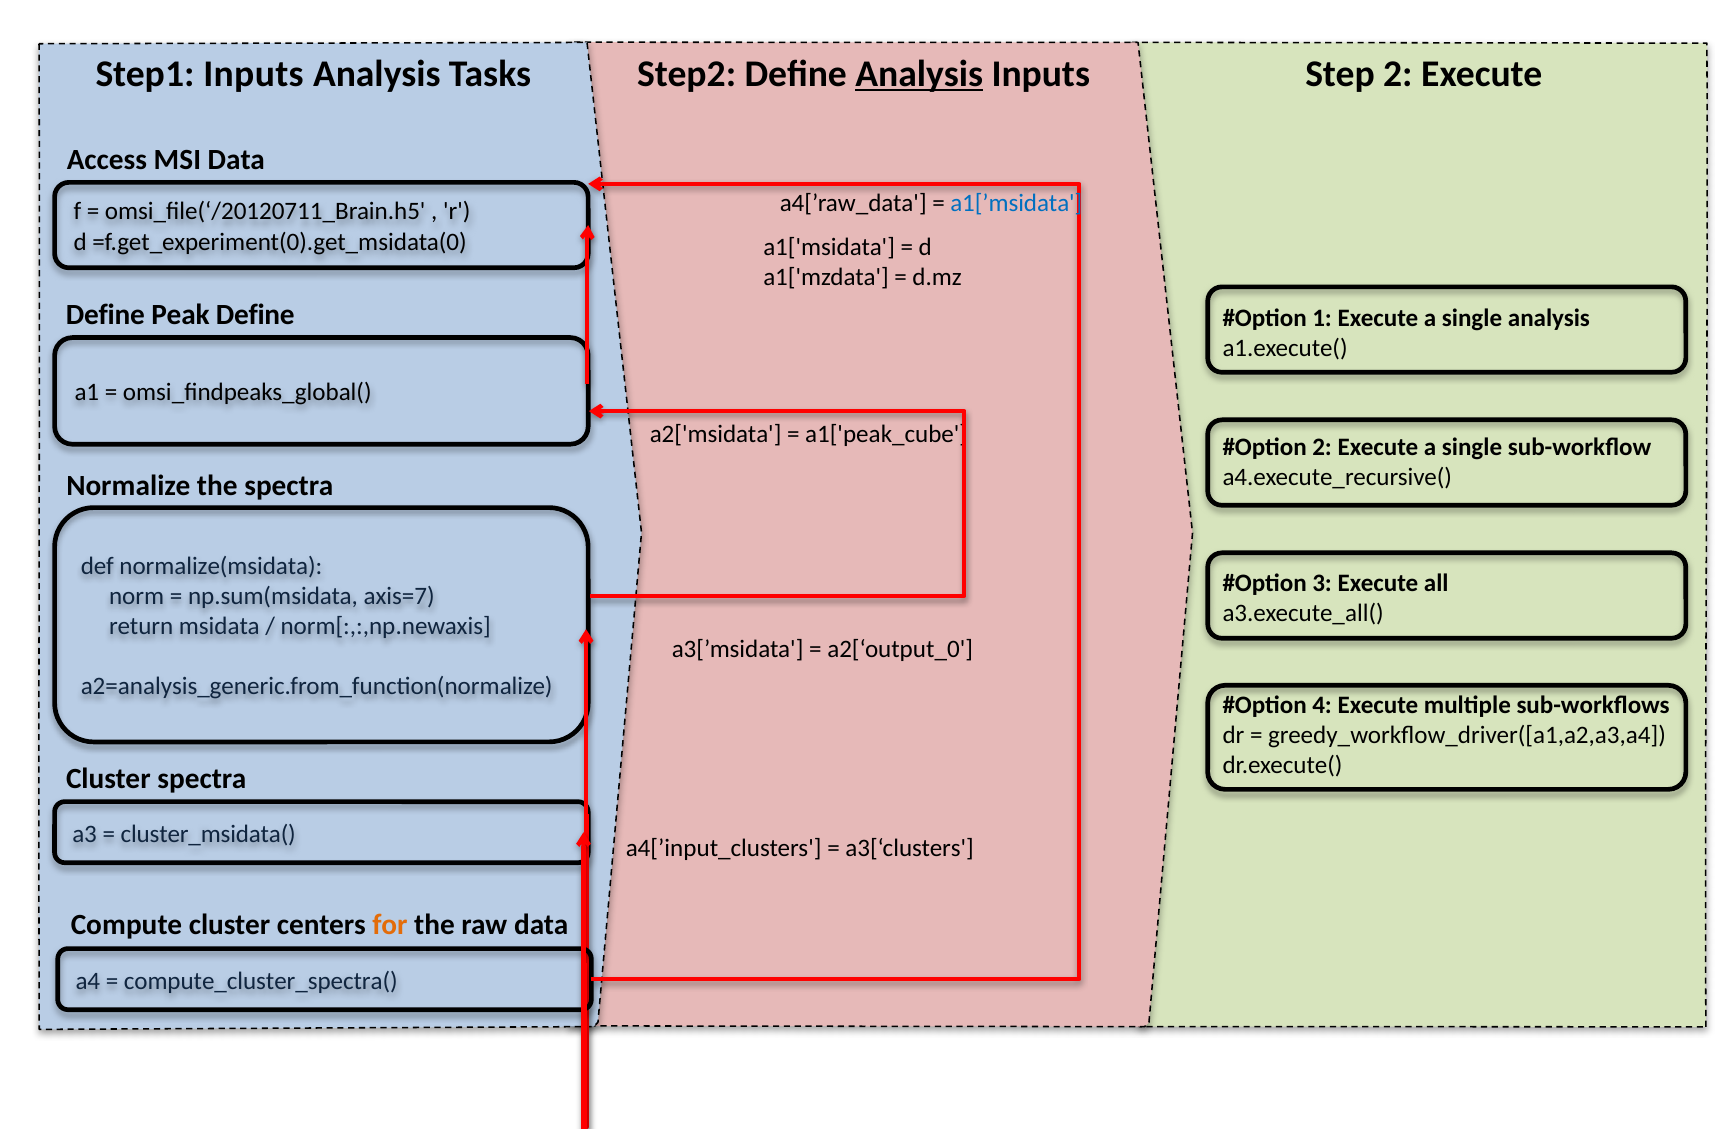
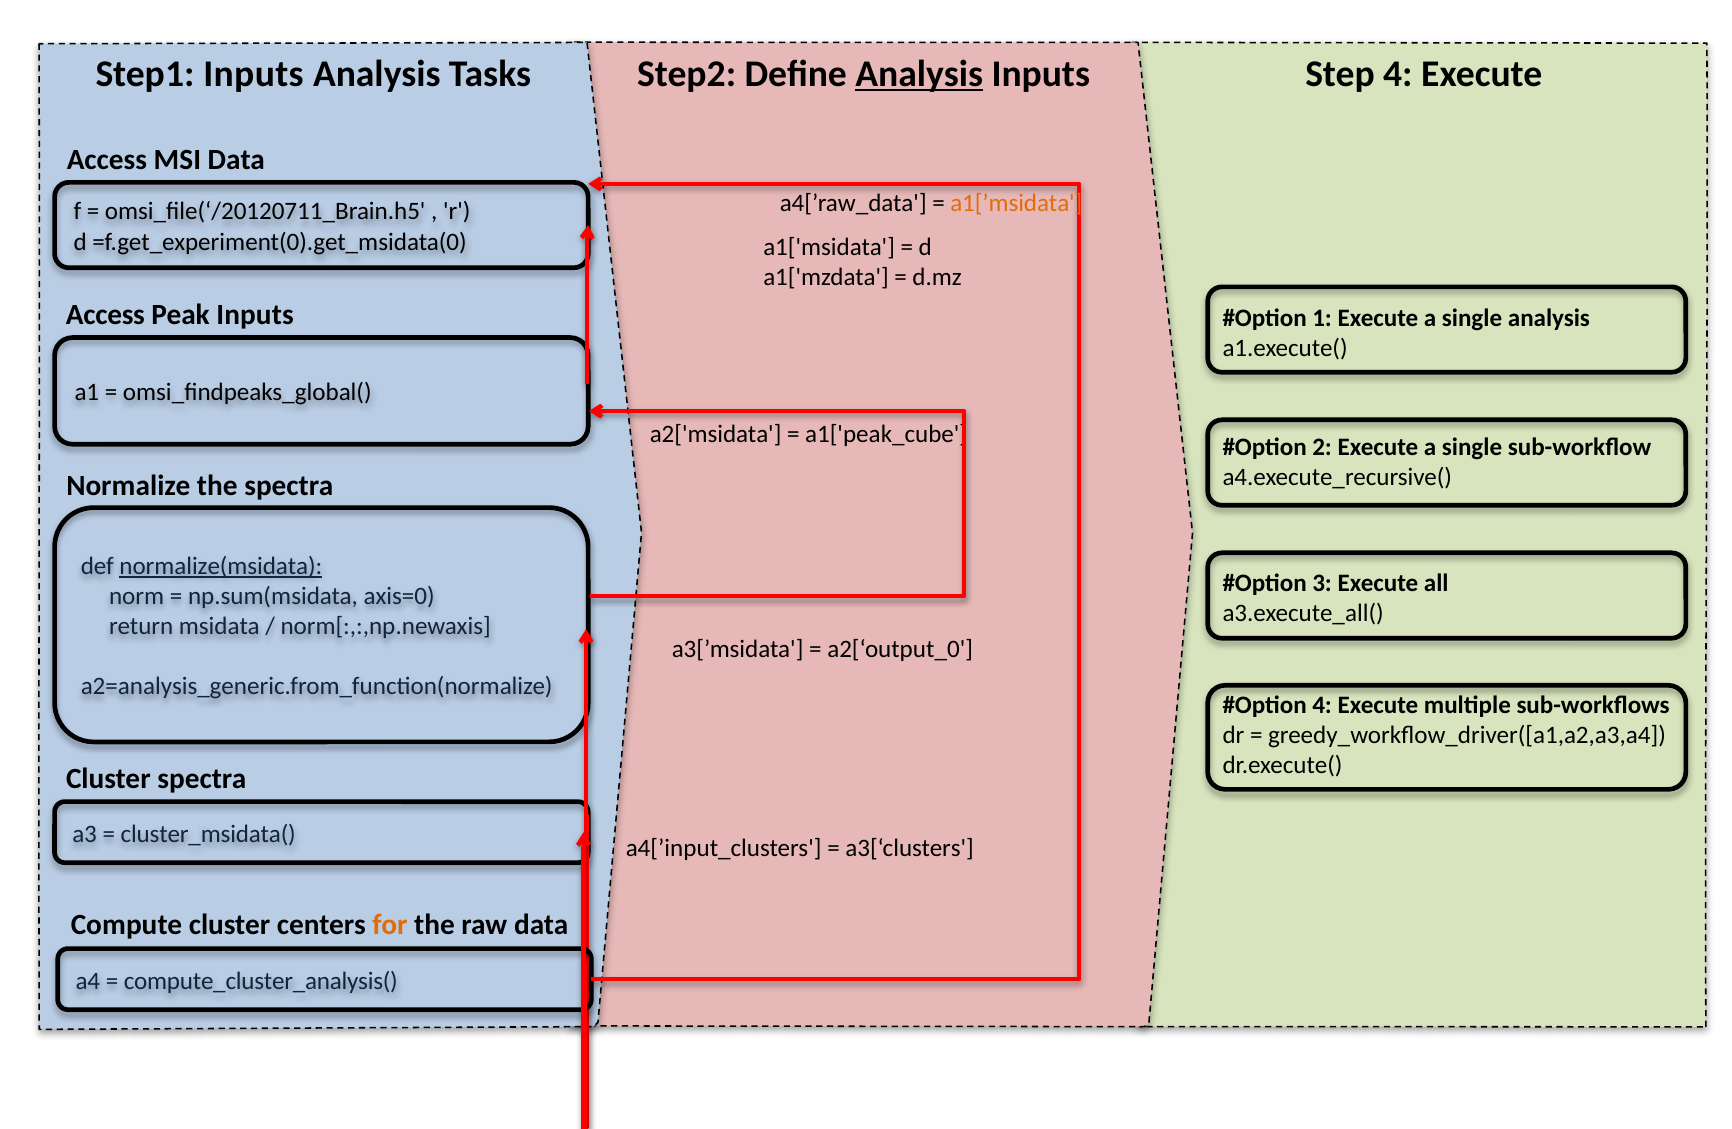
Step 2: 2 -> 4
a1[’msidata colour: blue -> orange
Define at (105, 315): Define -> Access
Peak Define: Define -> Inputs
normalize(msidata underline: none -> present
axis=7: axis=7 -> axis=0
compute_cluster_spectra(: compute_cluster_spectra( -> compute_cluster_analysis(
